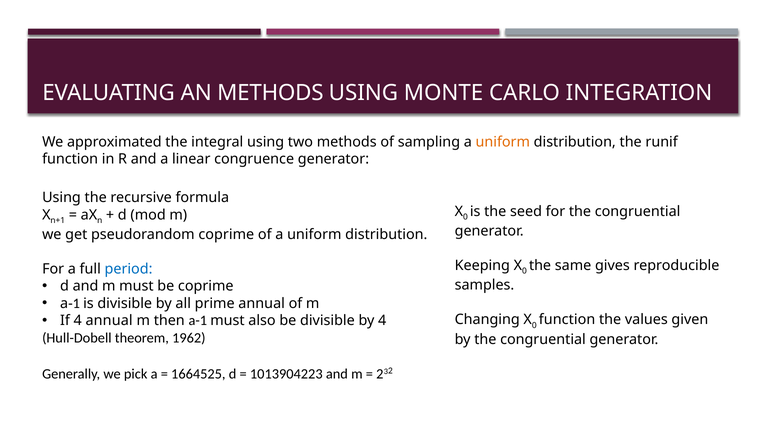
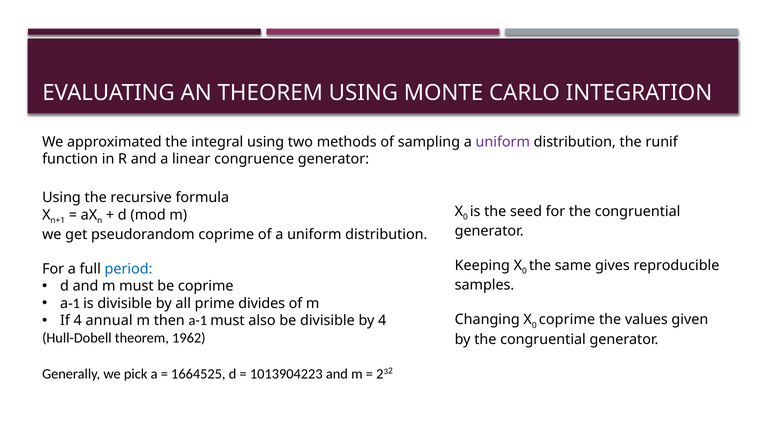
AN METHODS: METHODS -> THEOREM
uniform at (503, 142) colour: orange -> purple
prime annual: annual -> divides
function at (567, 320): function -> coprime
